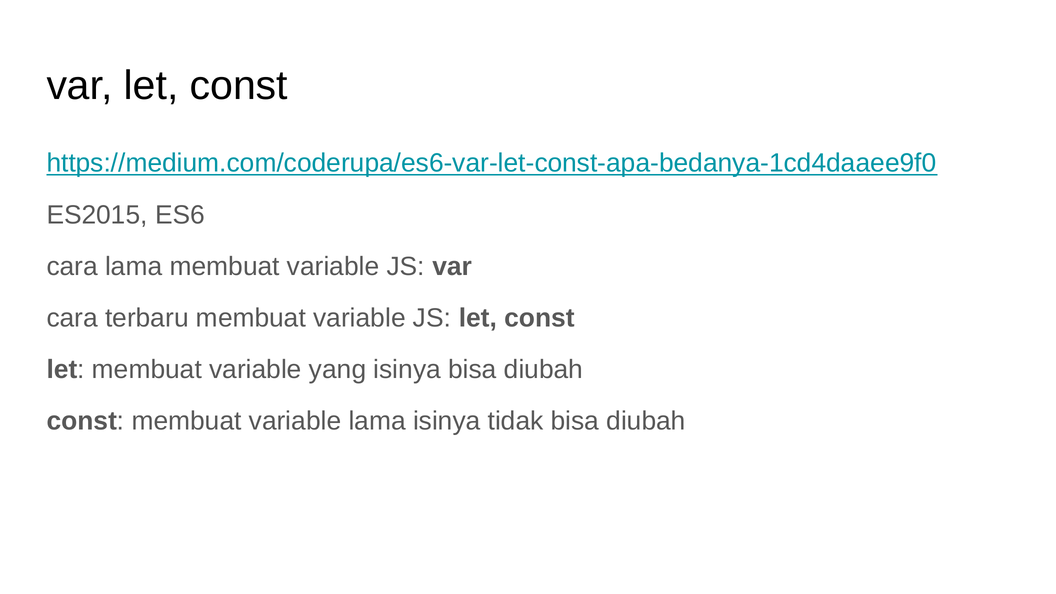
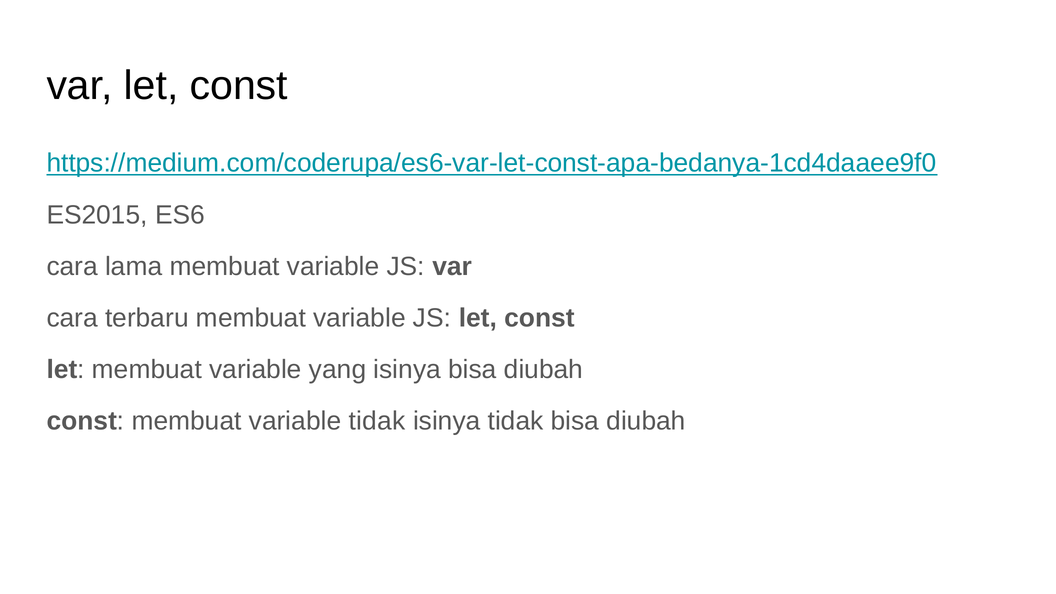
variable lama: lama -> tidak
